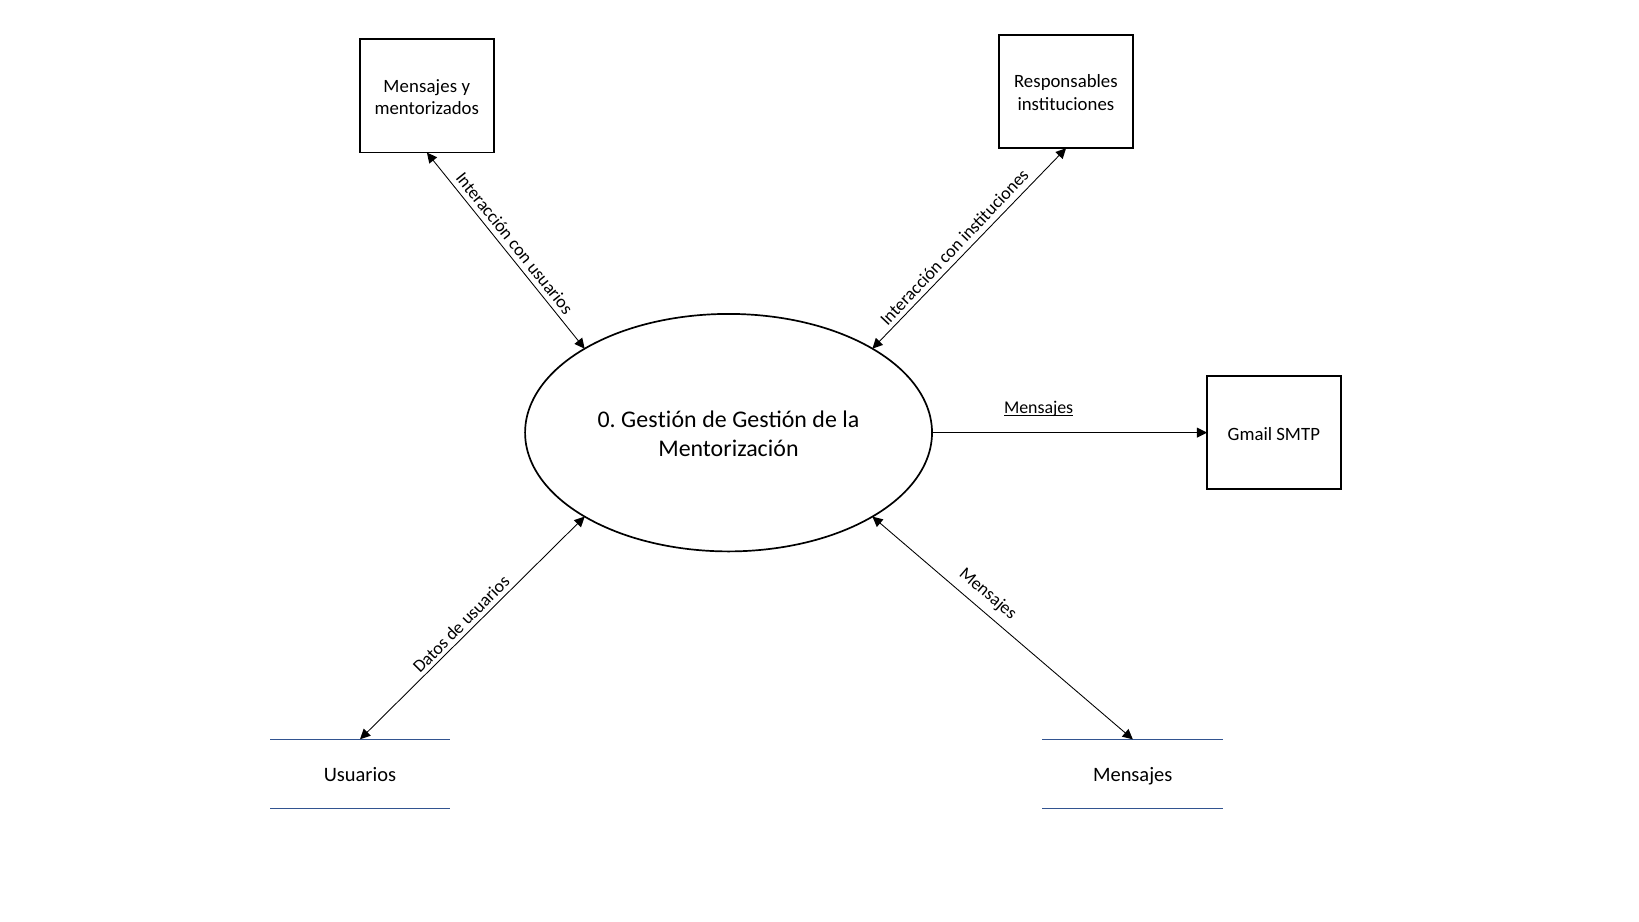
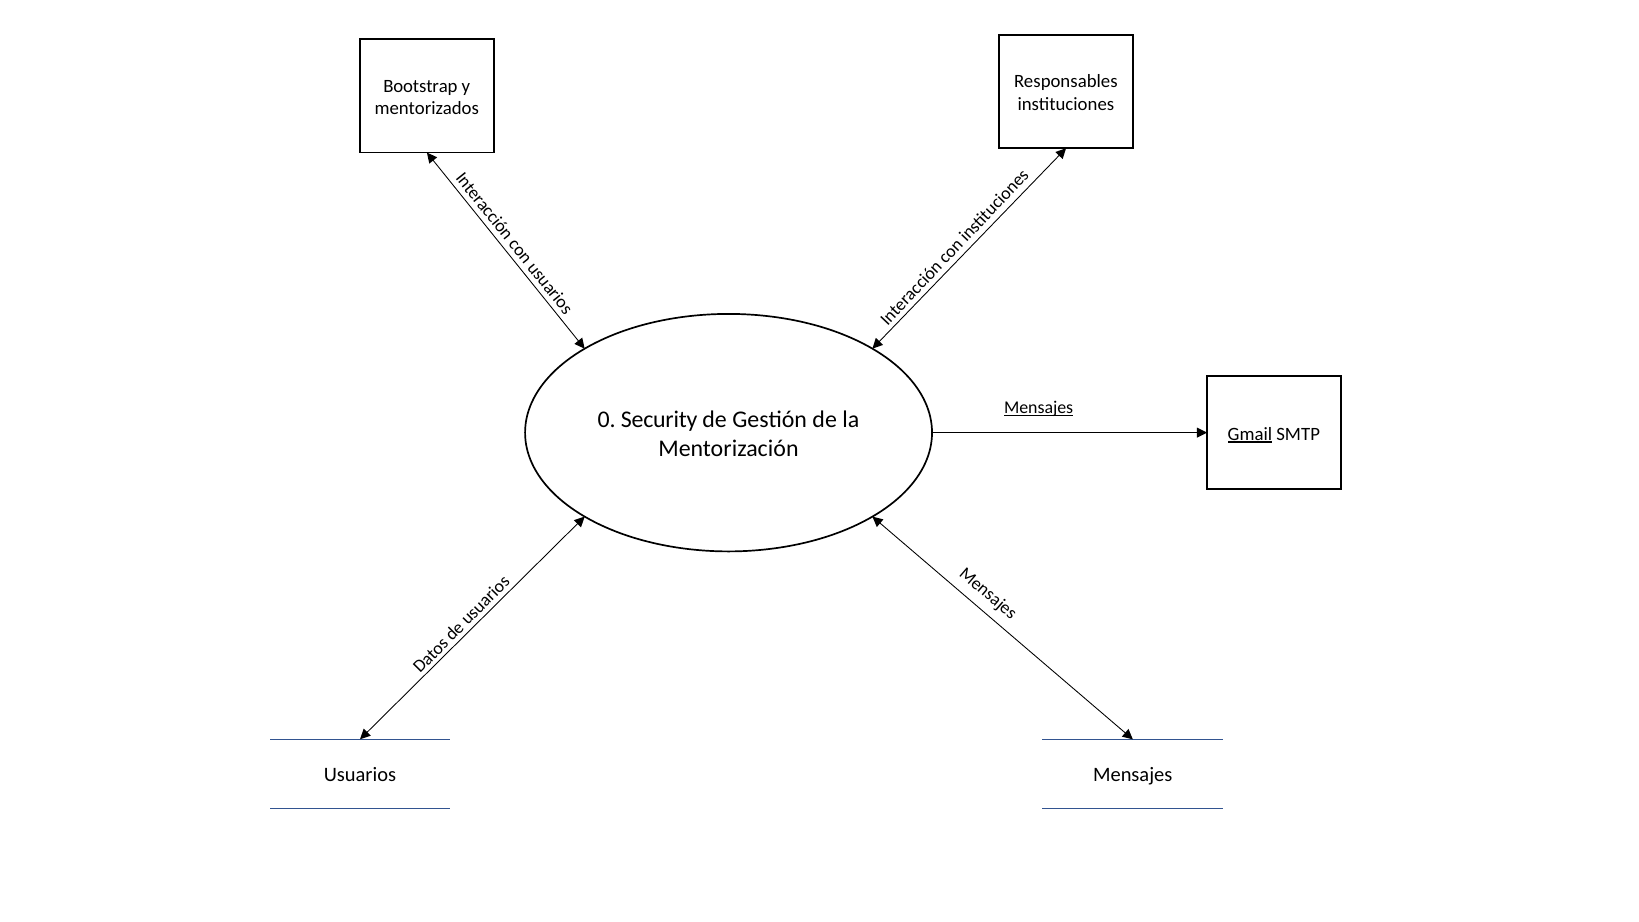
Mensajes at (420, 86): Mensajes -> Bootstrap
0 Gestión: Gestión -> Security
Gmail underline: none -> present
